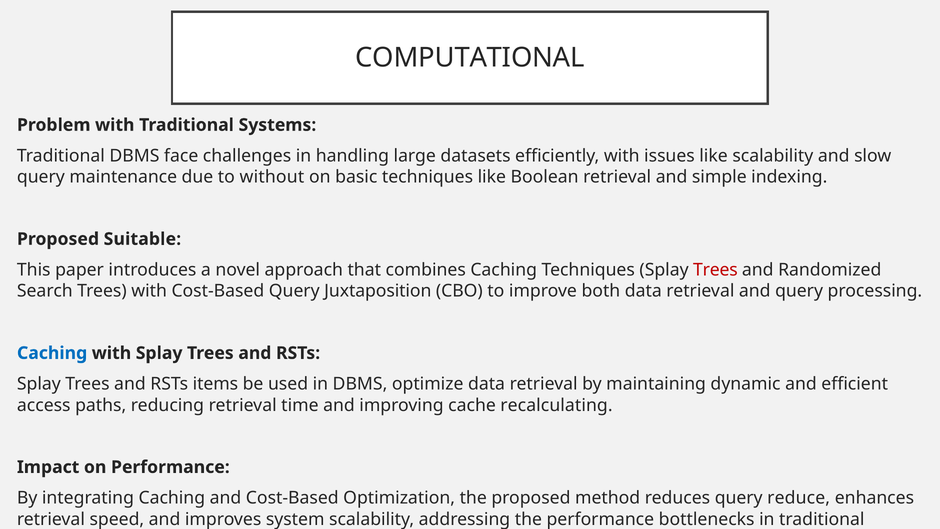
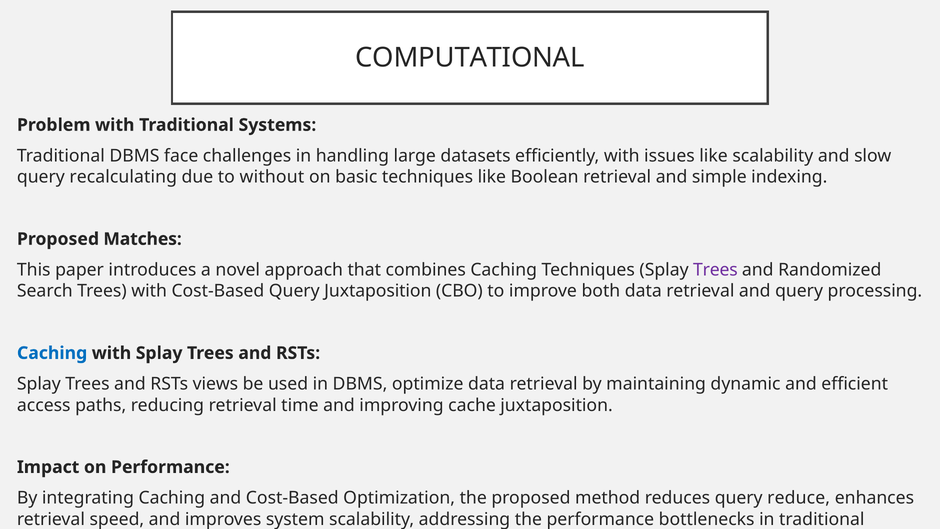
maintenance: maintenance -> recalculating
Suitable: Suitable -> Matches
Trees at (715, 270) colour: red -> purple
items: items -> views
cache recalculating: recalculating -> juxtaposition
